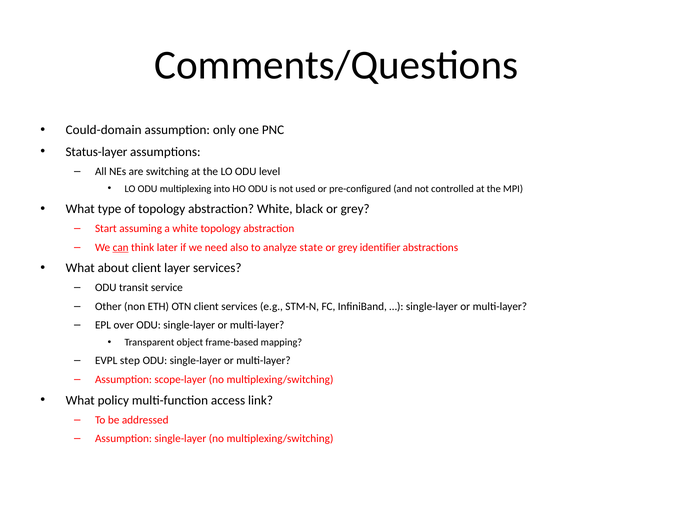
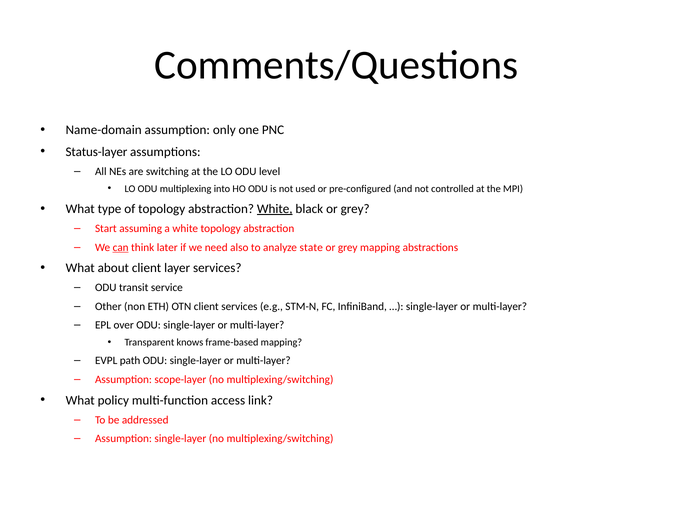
Could-domain: Could-domain -> Name-domain
White at (275, 209) underline: none -> present
grey identifier: identifier -> mapping
object: object -> knows
step: step -> path
